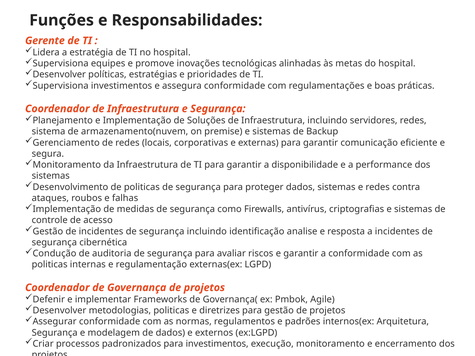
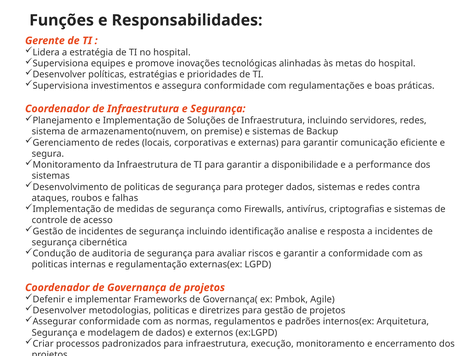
para investimentos: investimentos -> infraestrutura
